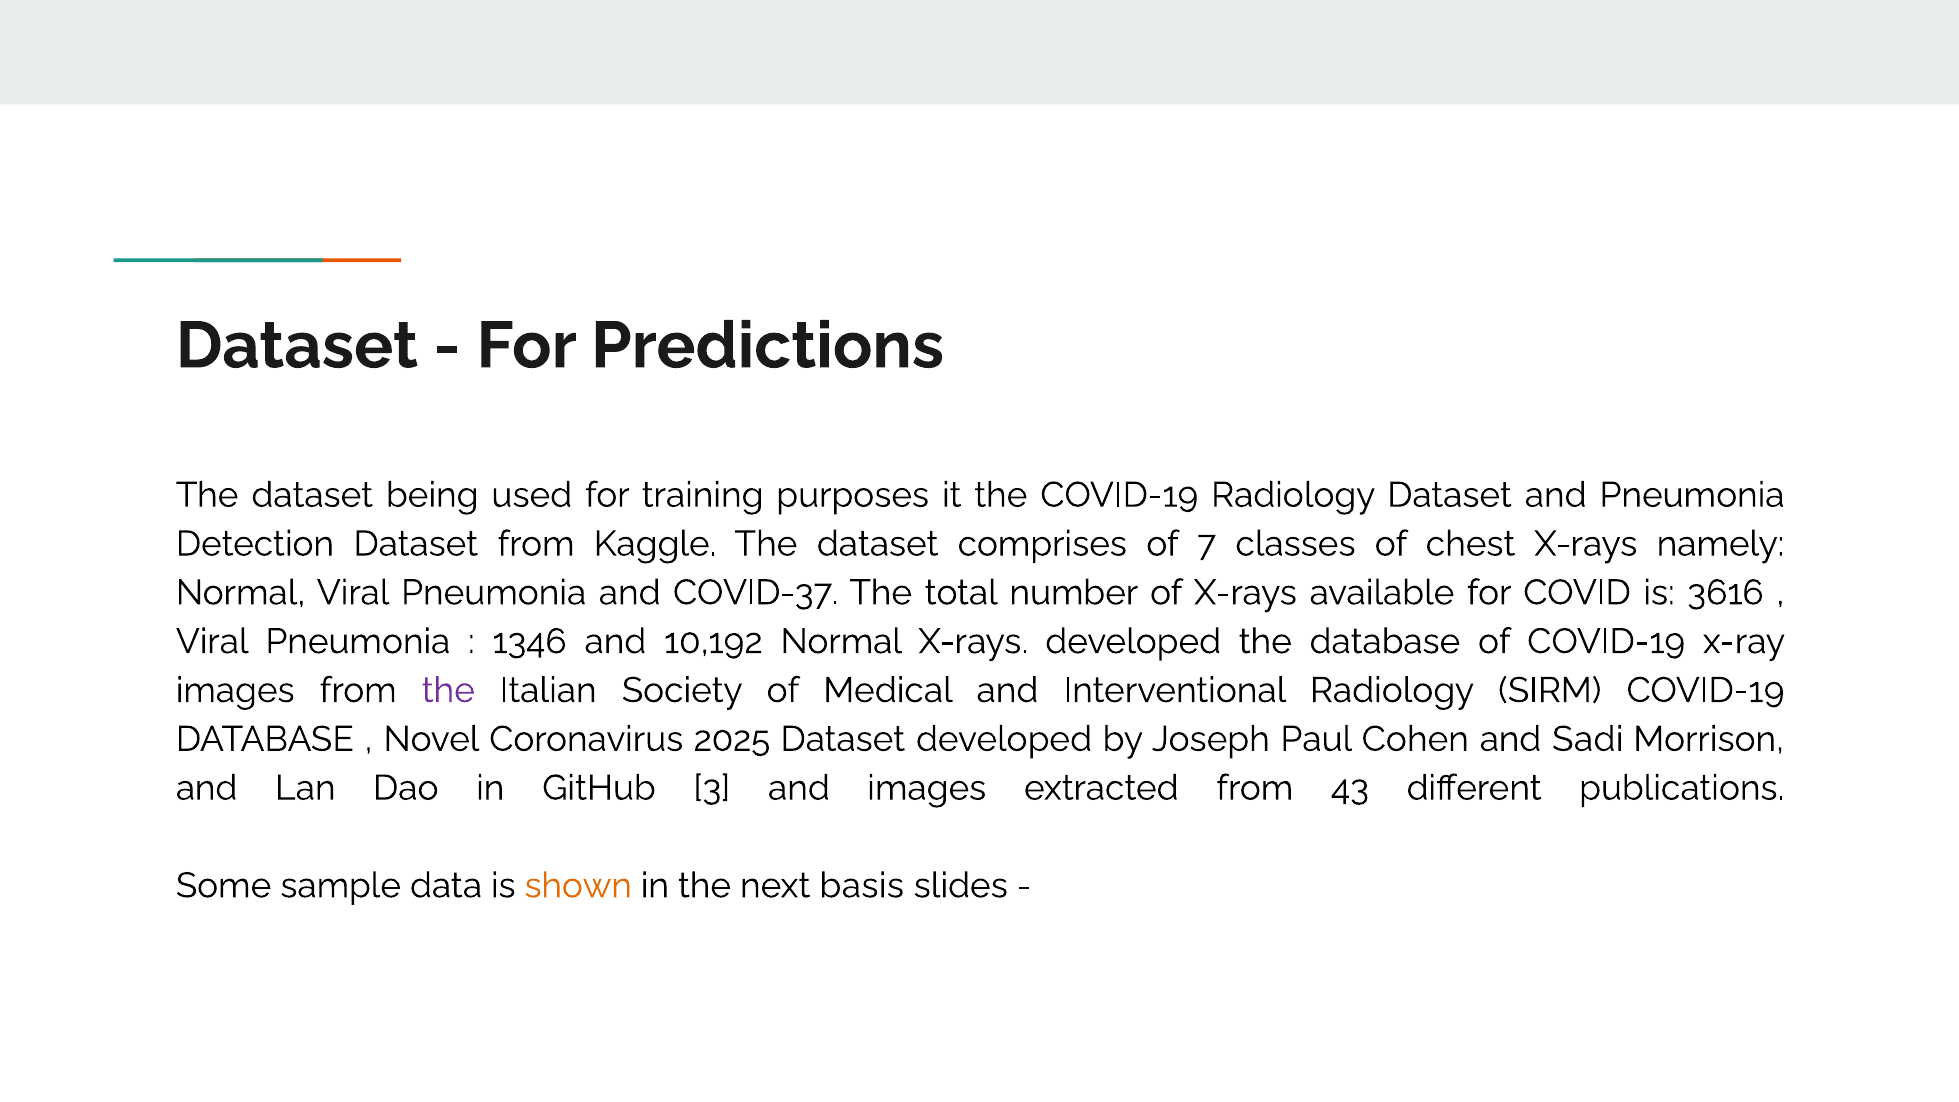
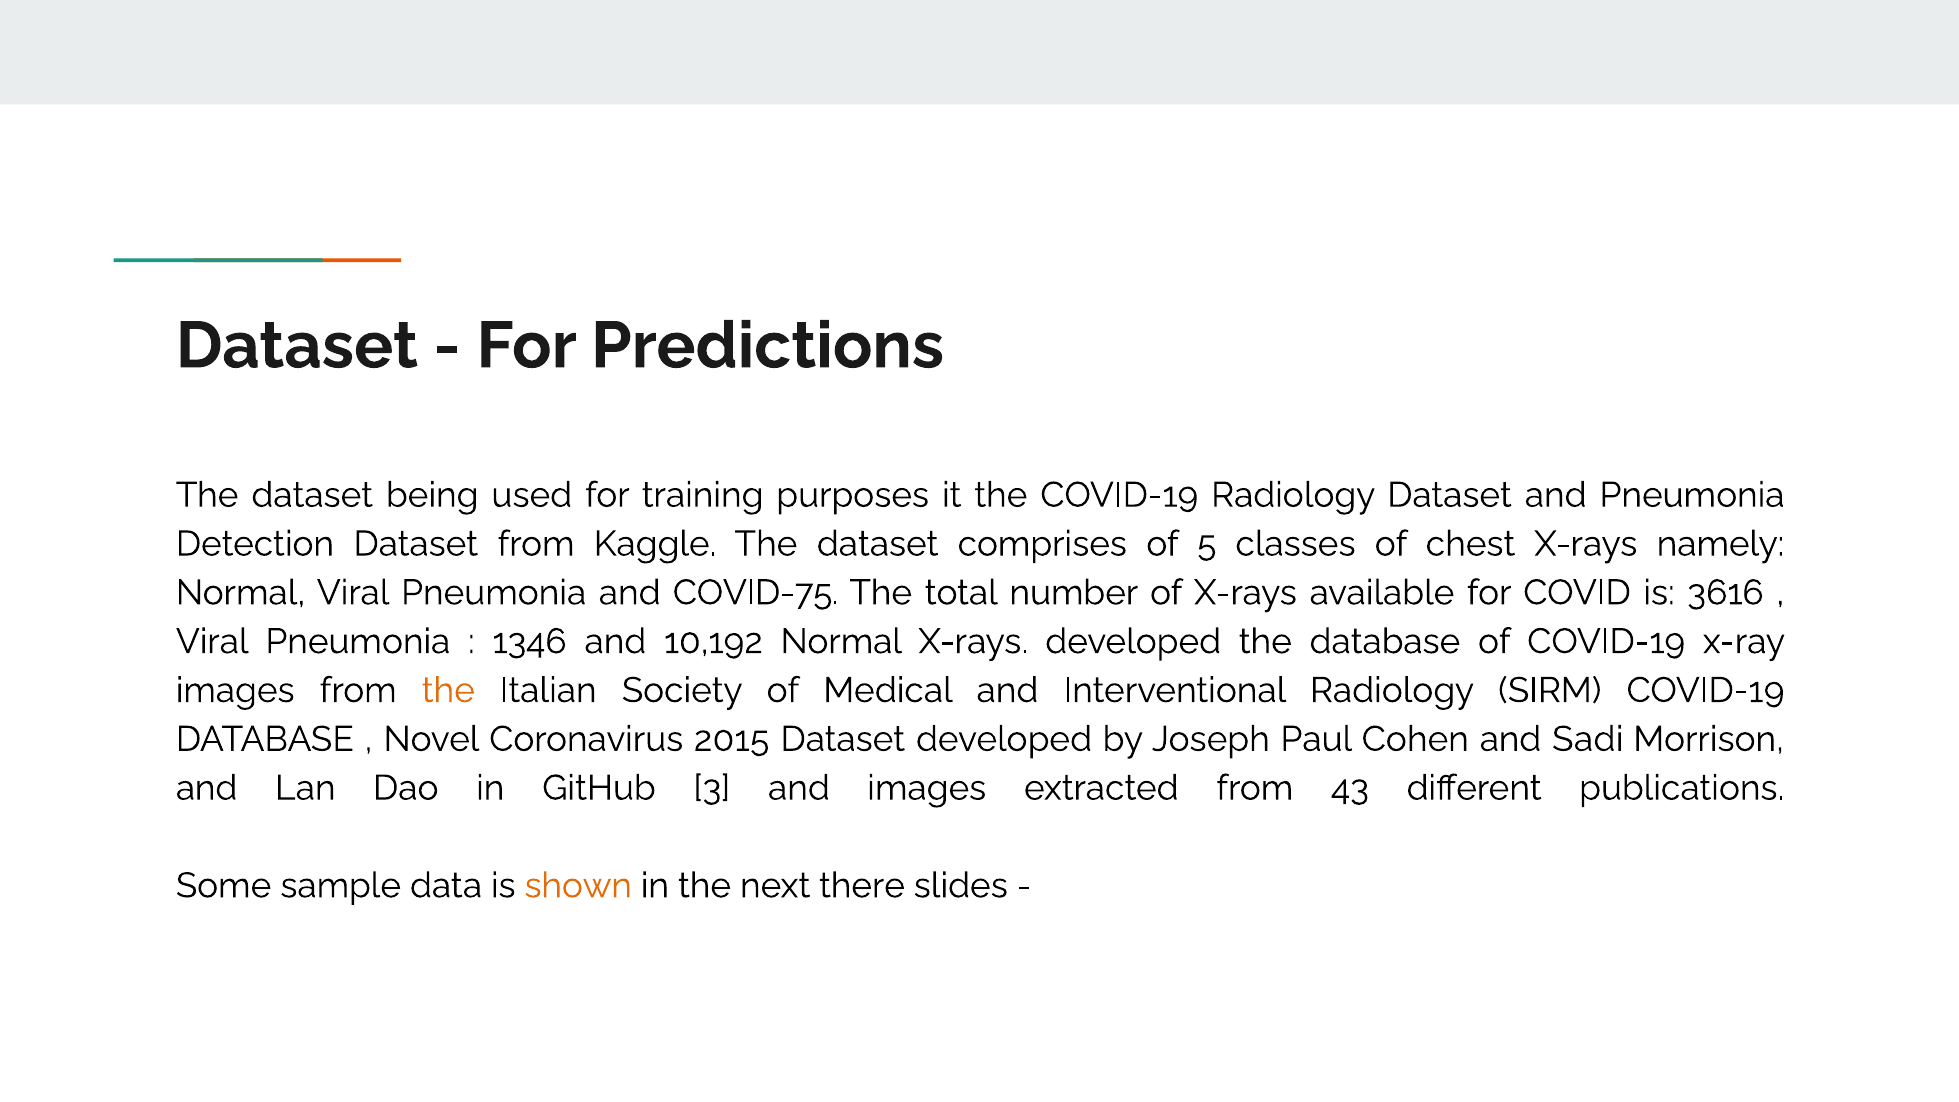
7: 7 -> 5
COVID-37: COVID-37 -> COVID-75
the at (448, 690) colour: purple -> orange
2025: 2025 -> 2015
basis: basis -> there
